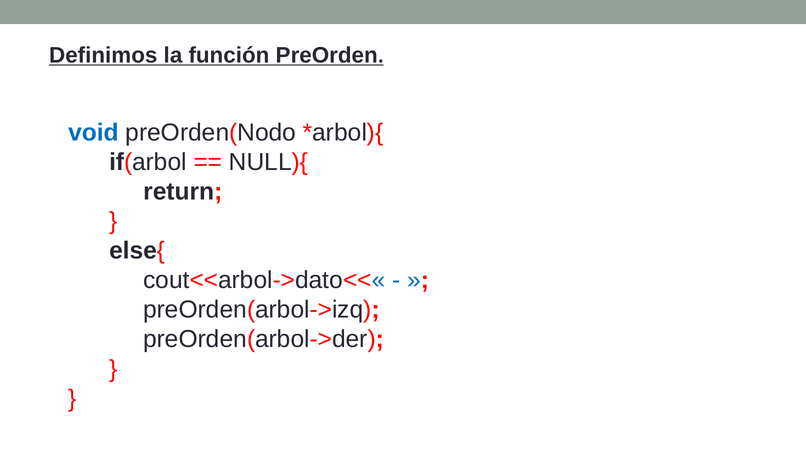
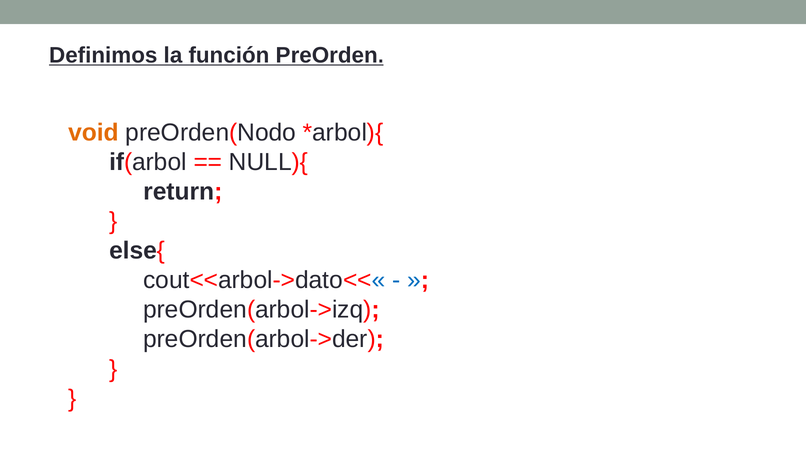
void colour: blue -> orange
